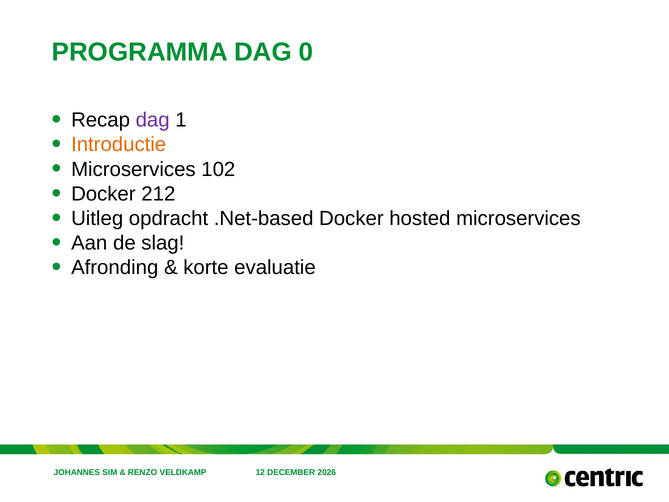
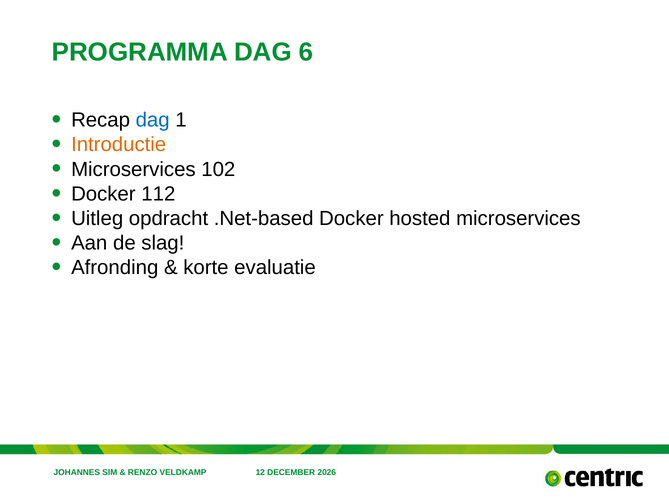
0: 0 -> 6
dag at (153, 120) colour: purple -> blue
212: 212 -> 112
